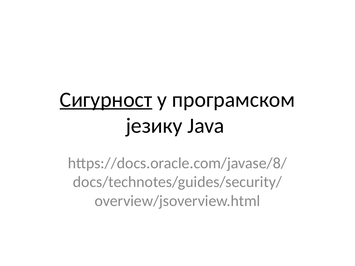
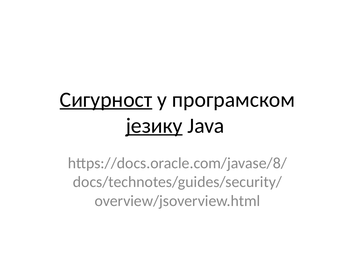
језику underline: none -> present
